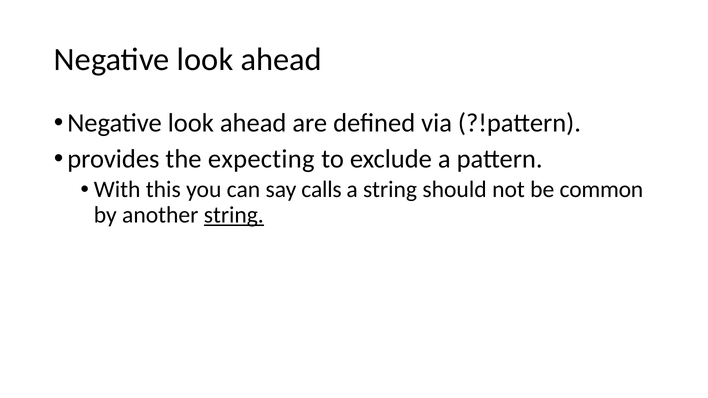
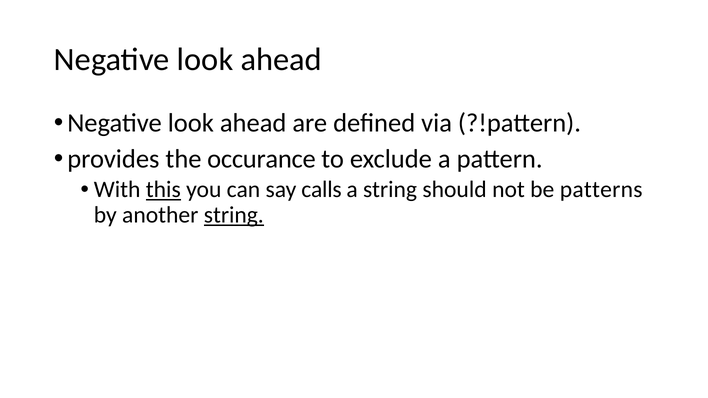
expecting: expecting -> occurance
this underline: none -> present
common: common -> patterns
